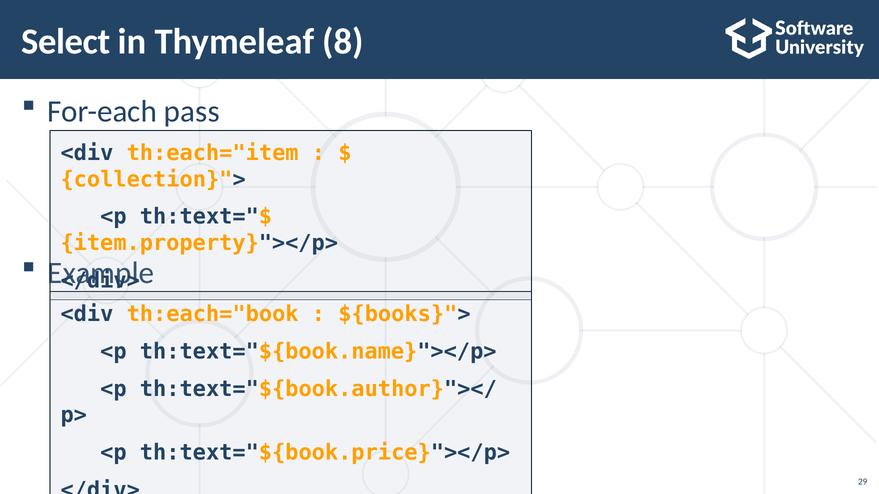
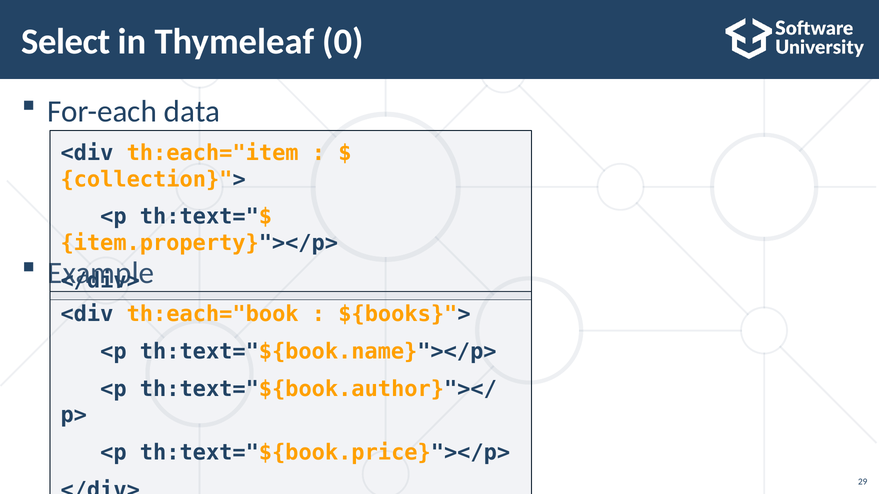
8: 8 -> 0
pass: pass -> data
